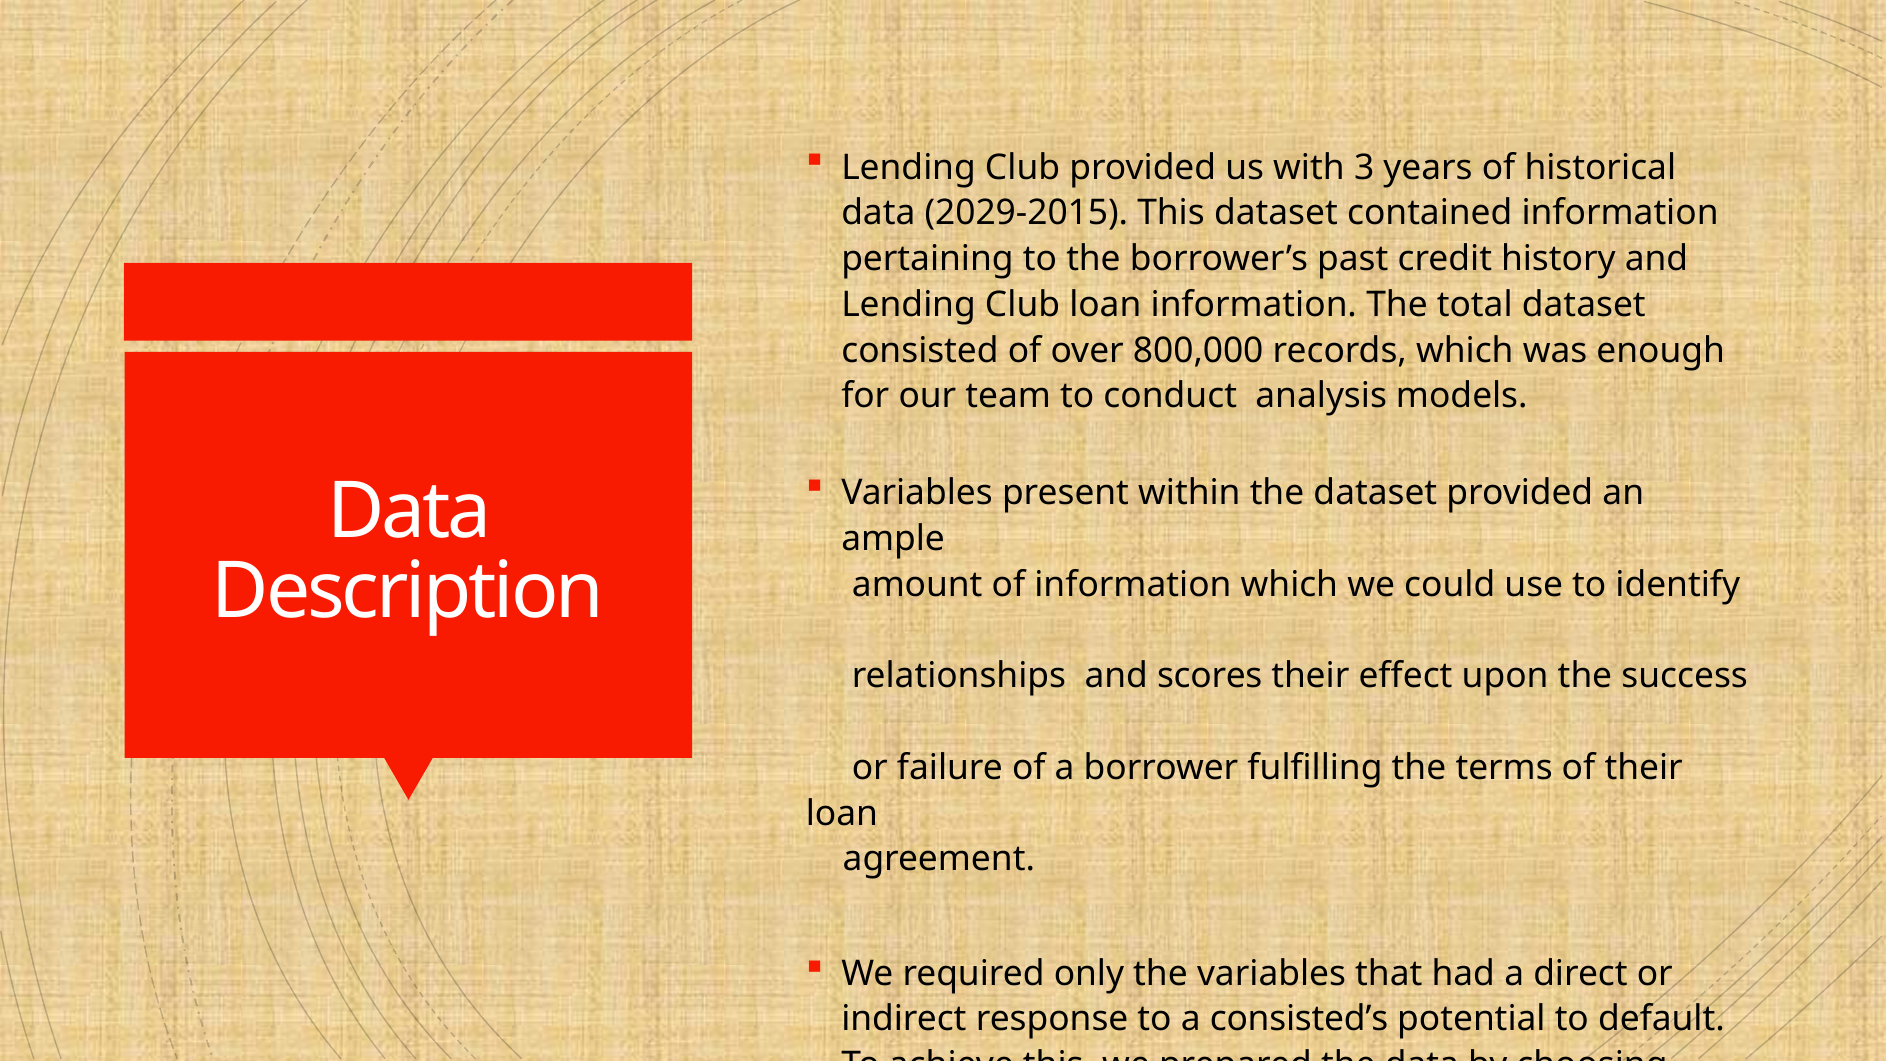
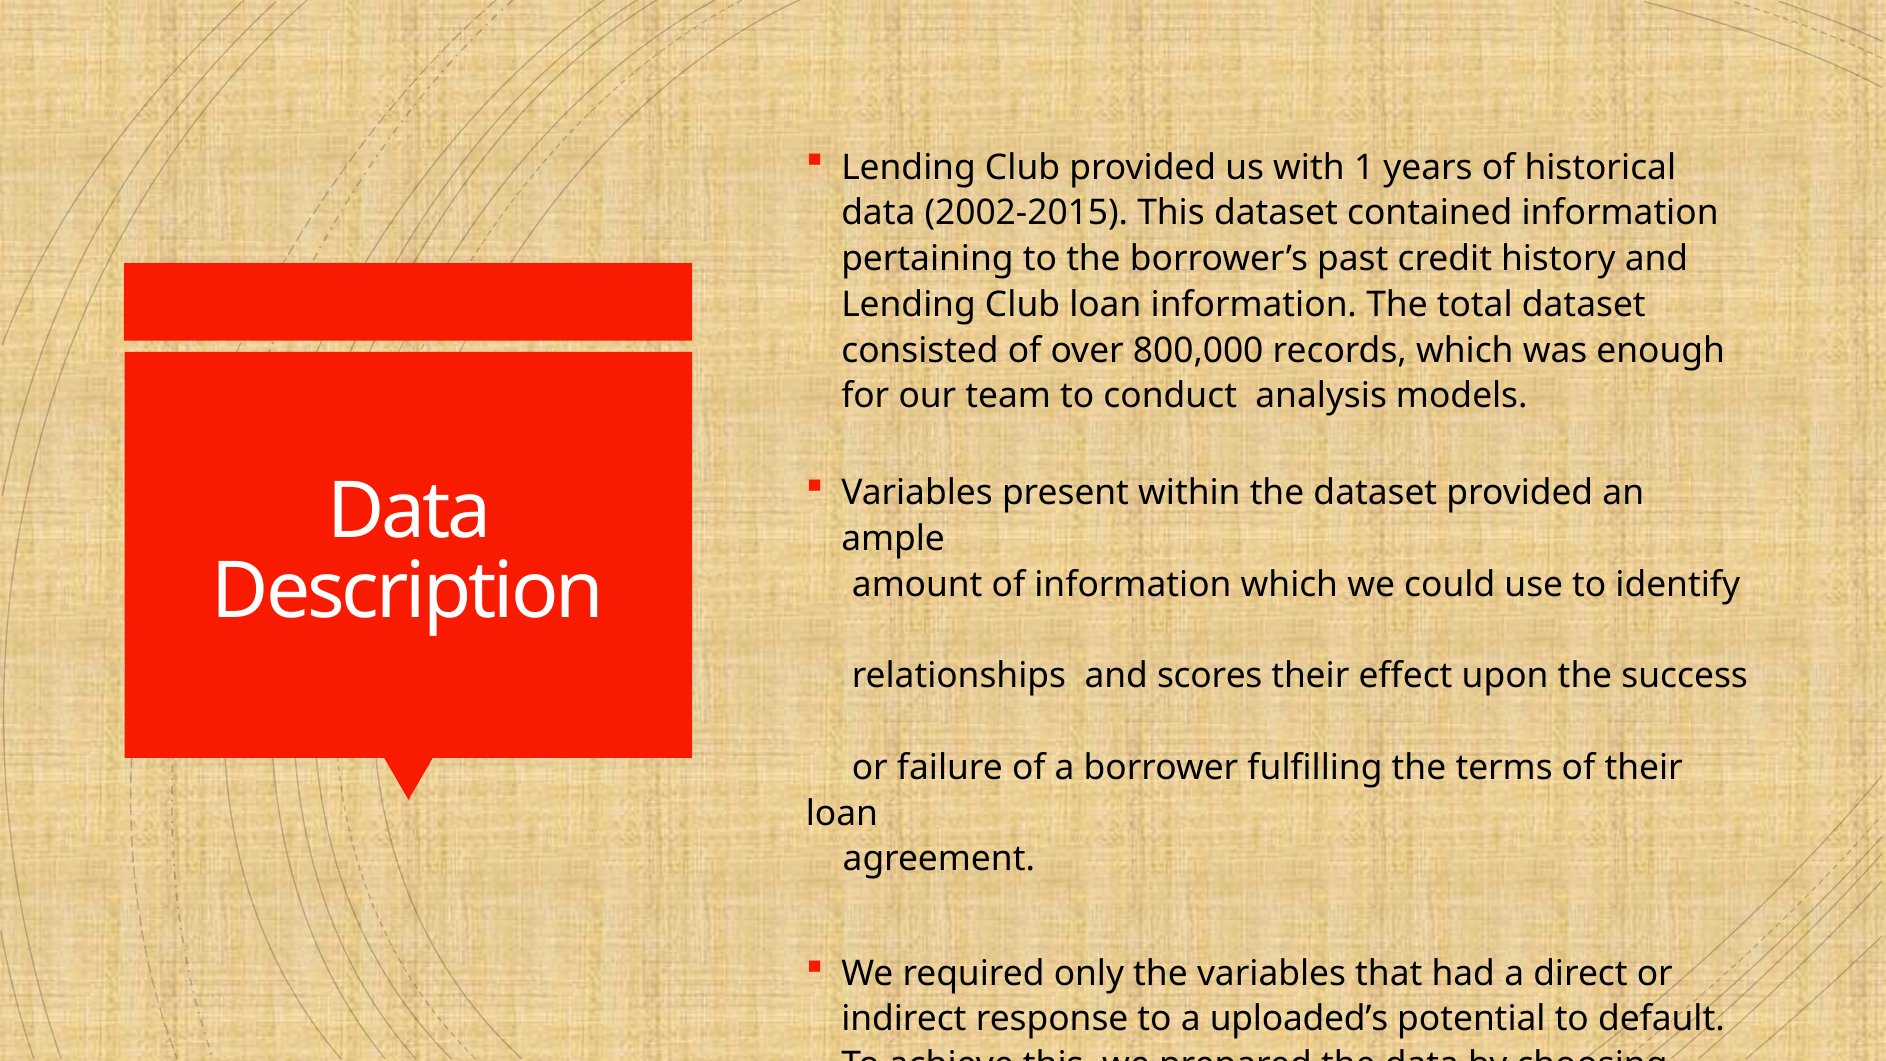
3: 3 -> 1
2029-2015: 2029-2015 -> 2002-2015
consisted’s: consisted’s -> uploaded’s
